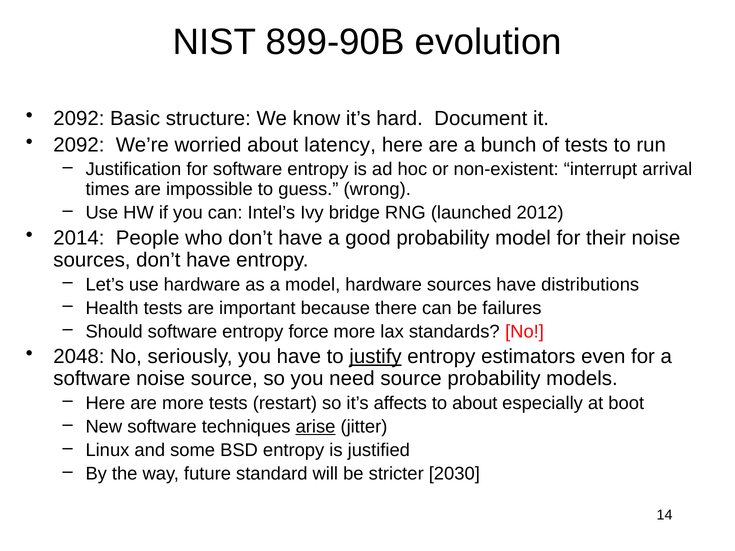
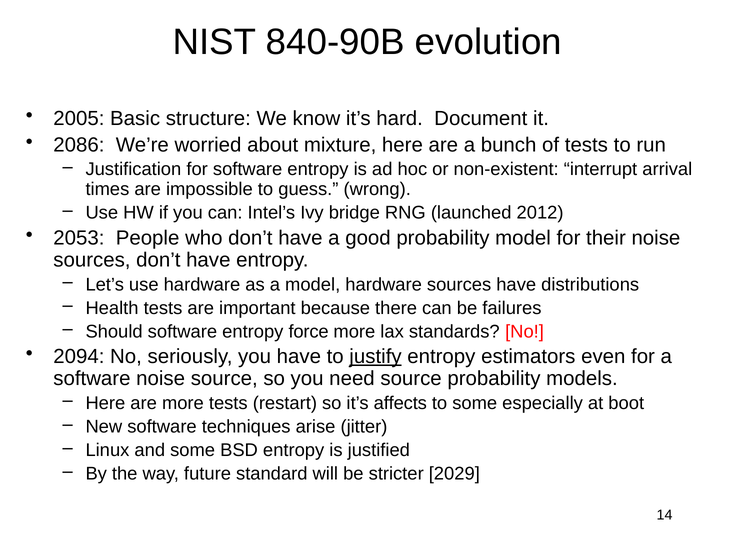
899-90B: 899-90B -> 840-90B
2092 at (79, 119): 2092 -> 2005
2092 at (79, 145): 2092 -> 2086
latency: latency -> mixture
2014: 2014 -> 2053
2048: 2048 -> 2094
to about: about -> some
arise underline: present -> none
2030: 2030 -> 2029
